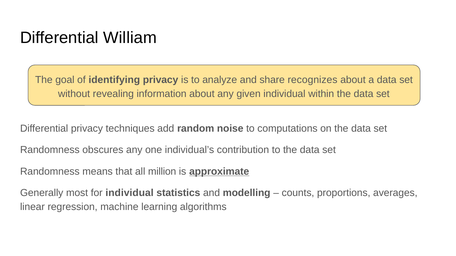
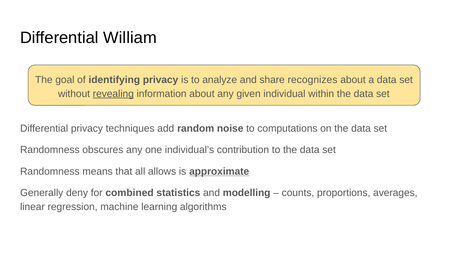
revealing underline: none -> present
million: million -> allows
most: most -> deny
for individual: individual -> combined
